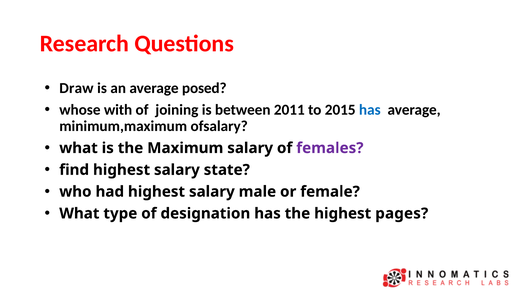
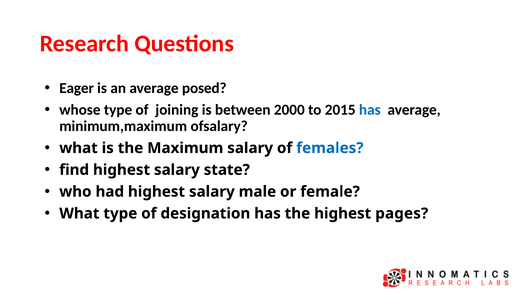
Draw: Draw -> Eager
whose with: with -> type
2011: 2011 -> 2000
females colour: purple -> blue
